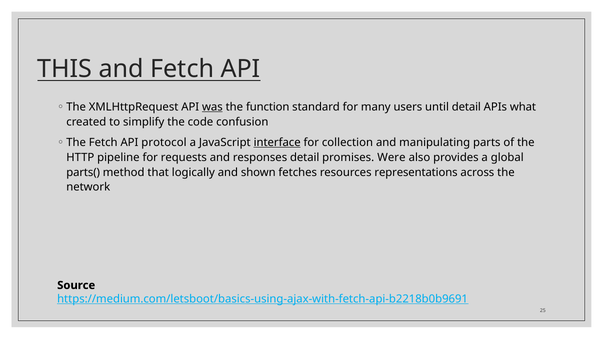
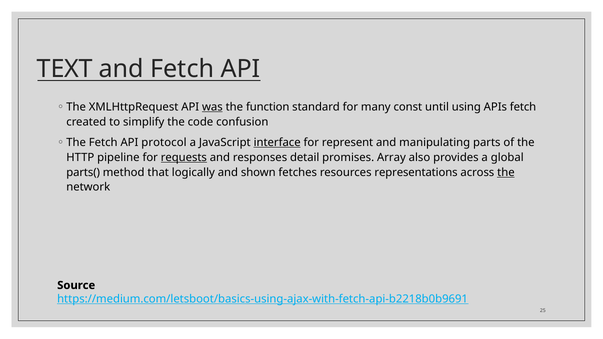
THIS: THIS -> TEXT
users: users -> const
until detail: detail -> using
APIs what: what -> fetch
collection: collection -> represent
requests underline: none -> present
Were: Were -> Array
the at (506, 172) underline: none -> present
